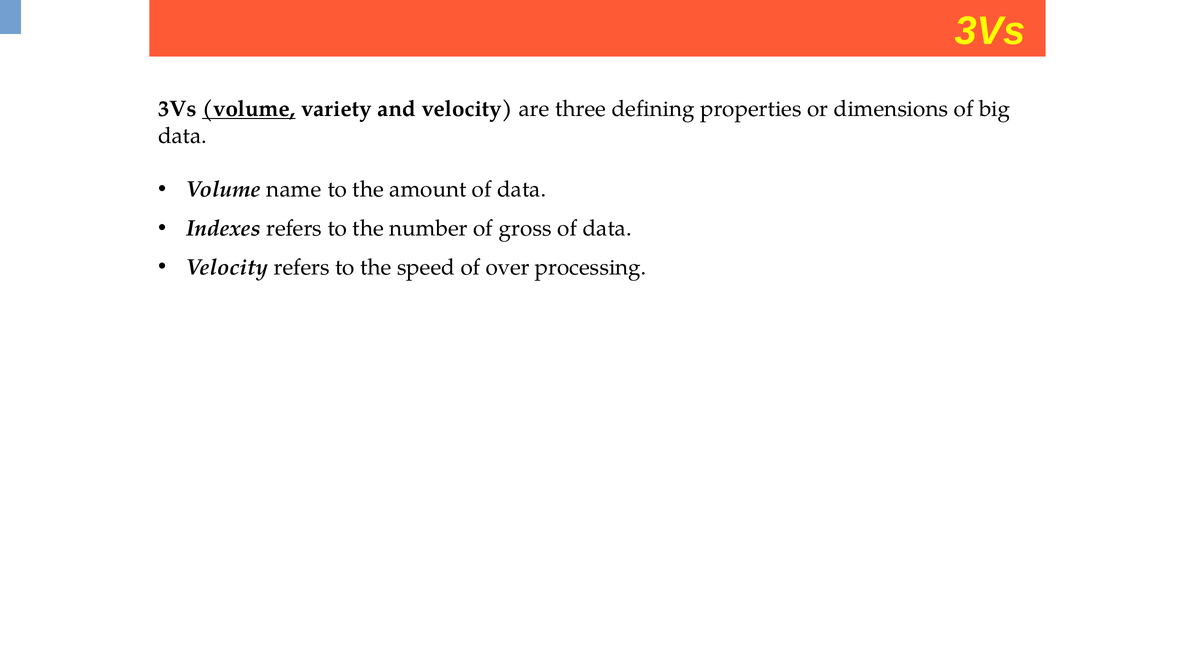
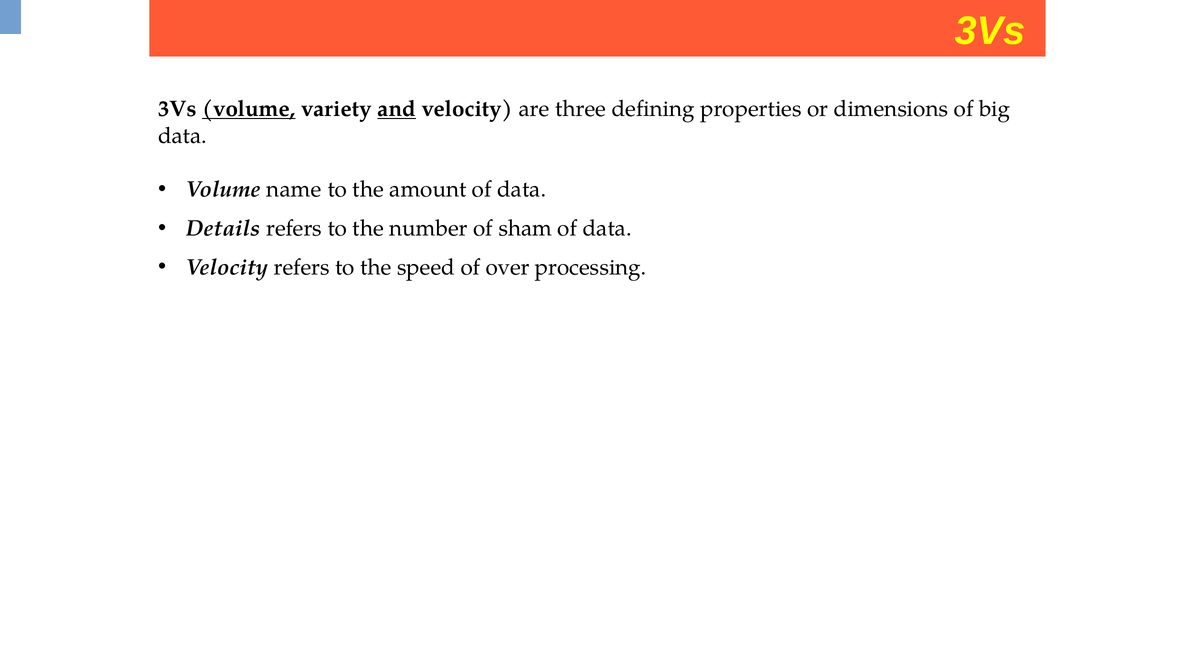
and underline: none -> present
Indexes: Indexes -> Details
gross: gross -> sham
